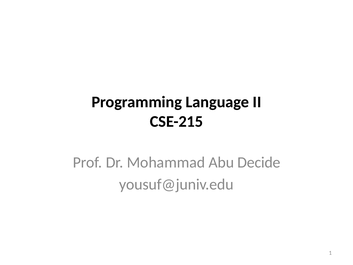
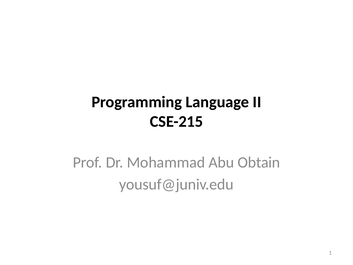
Decide: Decide -> Obtain
